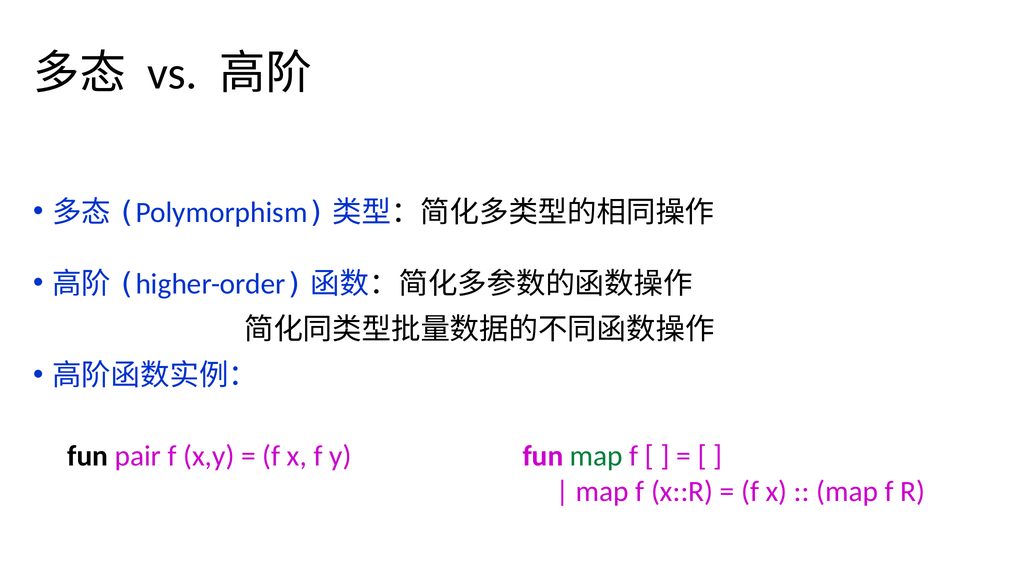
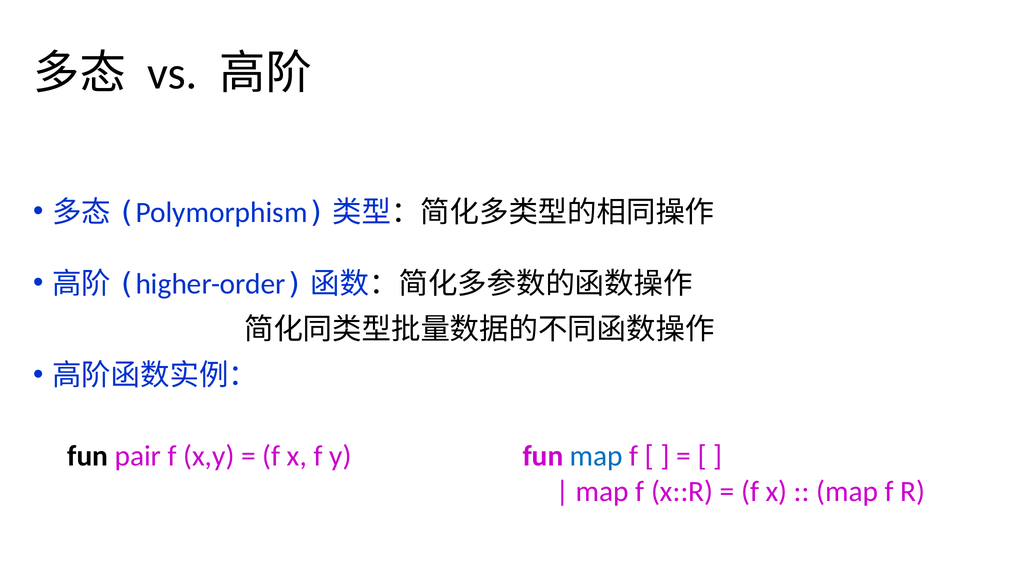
map at (596, 456) colour: green -> blue
